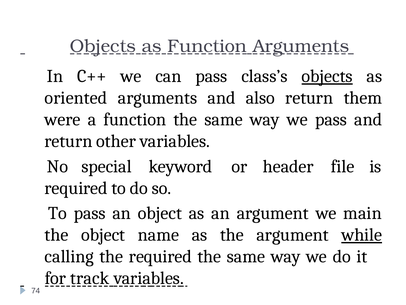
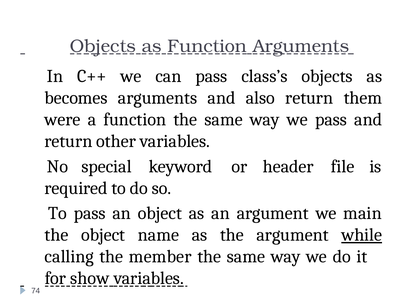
objects at (327, 76) underline: present -> none
oriented: oriented -> becomes
the required: required -> member
track: track -> show
